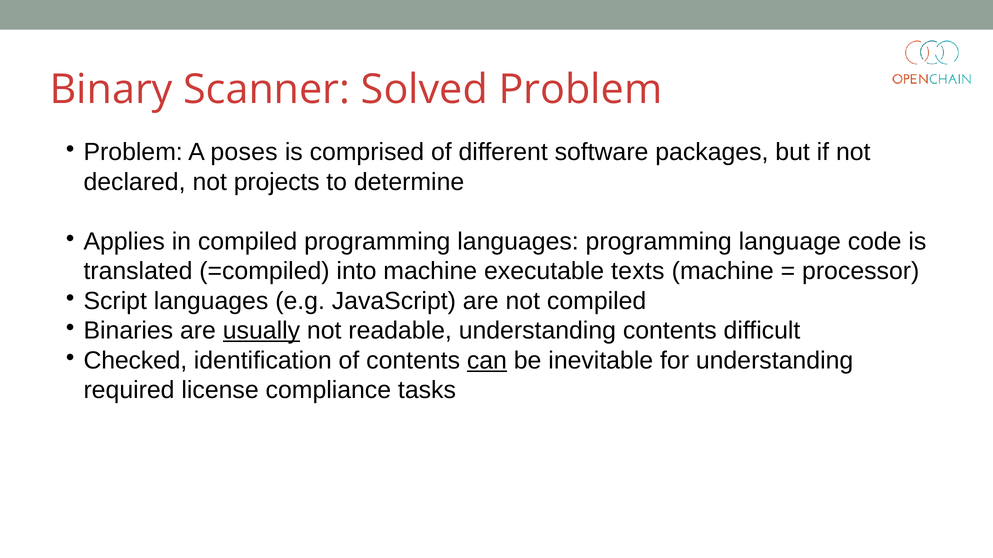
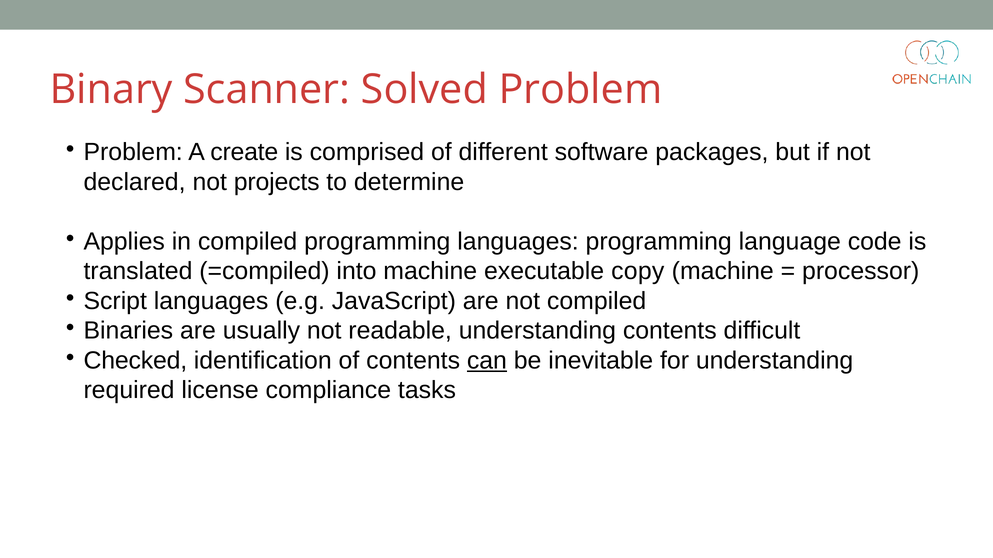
poses: poses -> create
texts: texts -> copy
usually underline: present -> none
